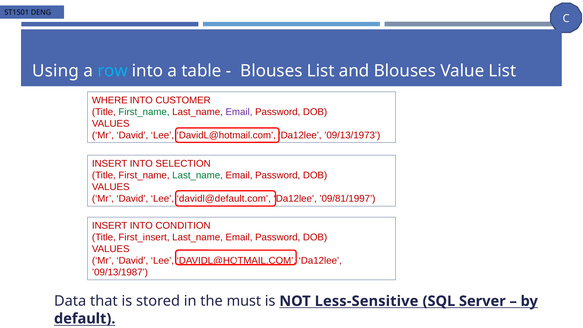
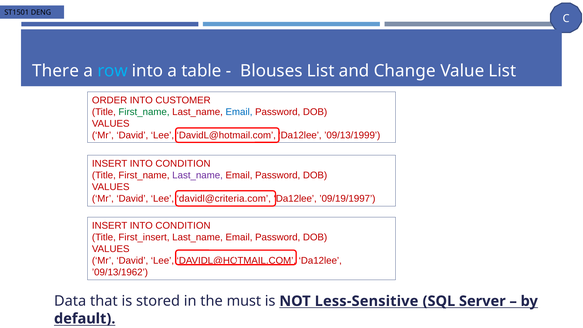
Using: Using -> There
and Blouses: Blouses -> Change
WHERE: WHERE -> ORDER
Email at (239, 112) colour: purple -> blue
’09/13/1973: ’09/13/1973 -> ’09/13/1999
SELECTION at (183, 164): SELECTION -> CONDITION
Last_name at (198, 175) colour: green -> purple
davidl@default.com: davidl@default.com -> davidl@criteria.com
’09/81/1997: ’09/81/1997 -> ’09/19/1997
’09/13/1987: ’09/13/1987 -> ’09/13/1962
